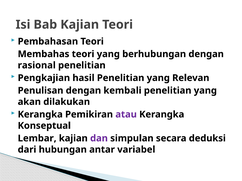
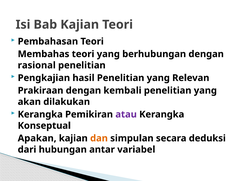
Penulisan: Penulisan -> Prakiraan
Lembar: Lembar -> Apakan
dan colour: purple -> orange
